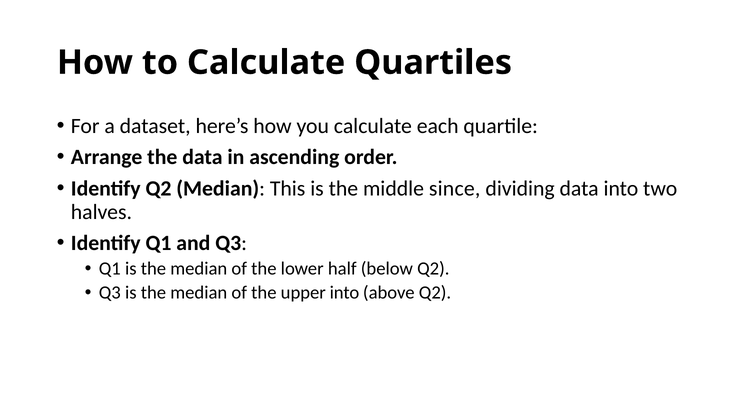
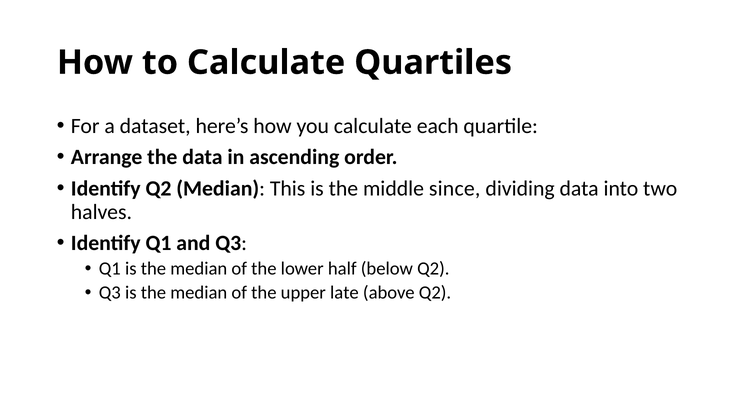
upper into: into -> late
